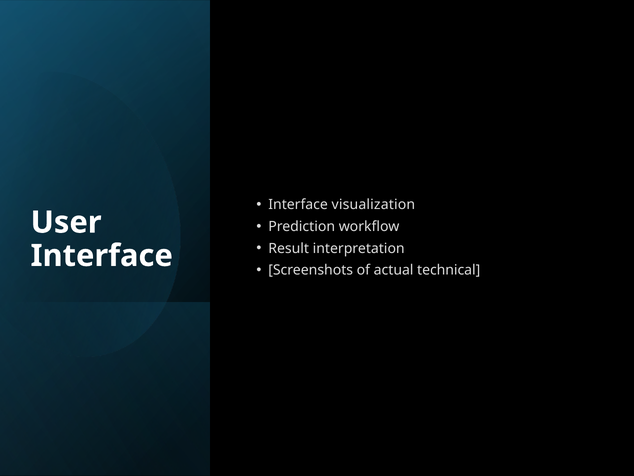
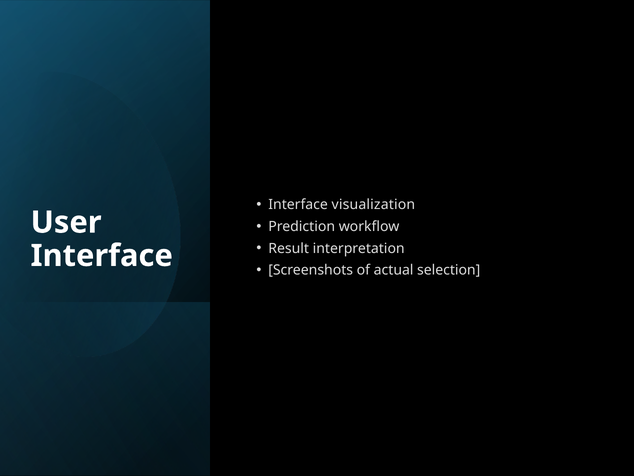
technical: technical -> selection
